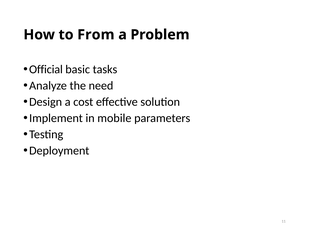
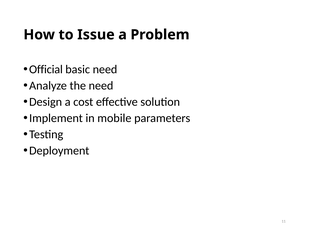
From: From -> Issue
basic tasks: tasks -> need
